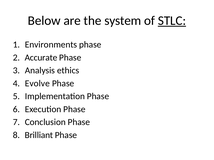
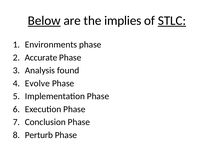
Below underline: none -> present
system: system -> implies
ethics: ethics -> found
Brilliant: Brilliant -> Perturb
